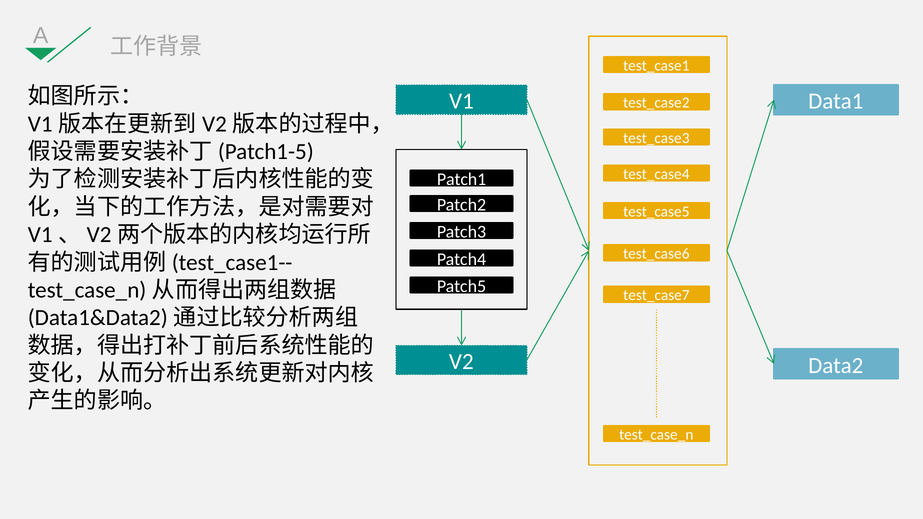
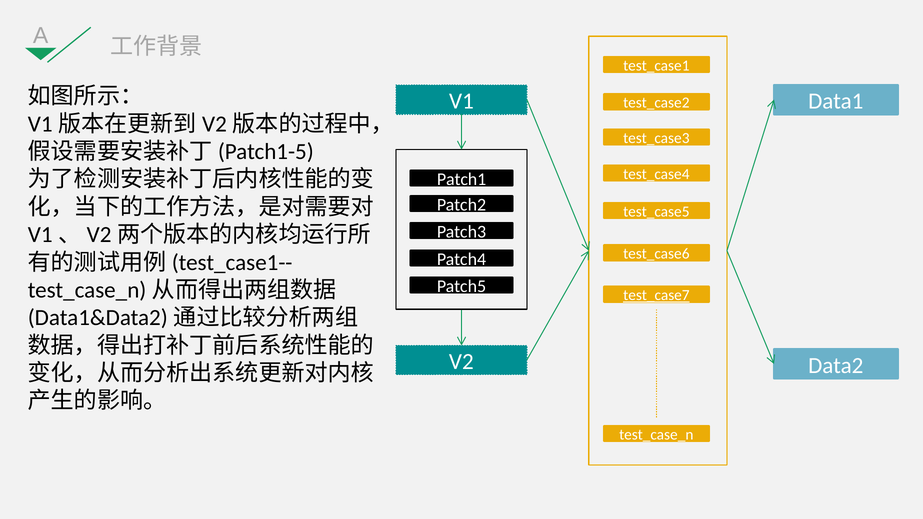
test_case7 underline: none -> present
